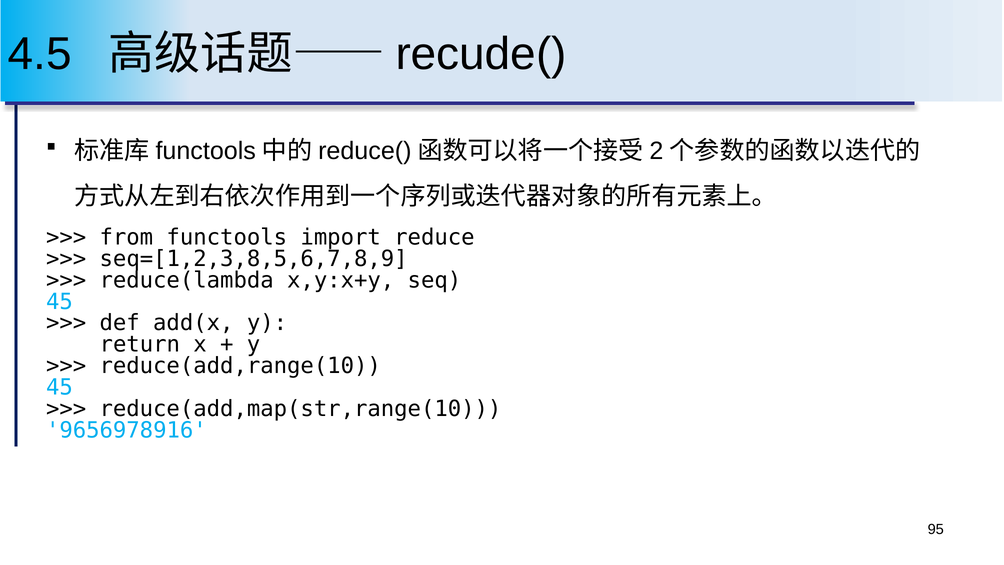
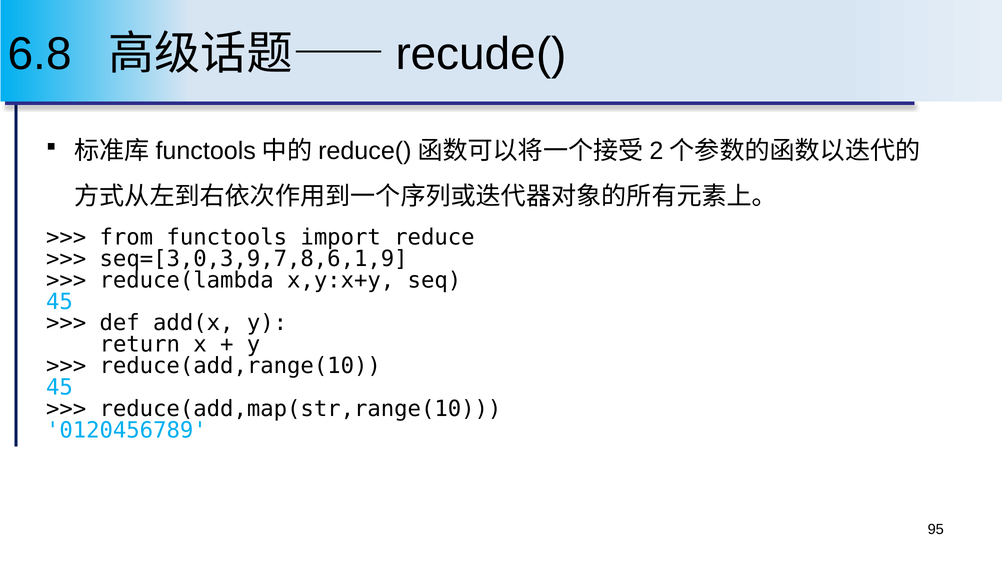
4.5: 4.5 -> 6.8
seq=[1,2,3,8,5,6,7,8,9: seq=[1,2,3,8,5,6,7,8,9 -> seq=[3,0,3,9,7,8,6,1,9
9656978916: 9656978916 -> 0120456789
